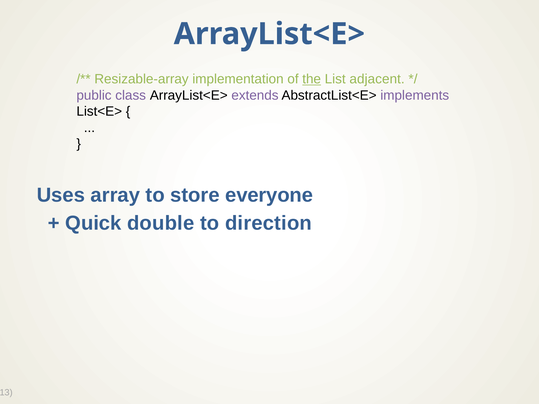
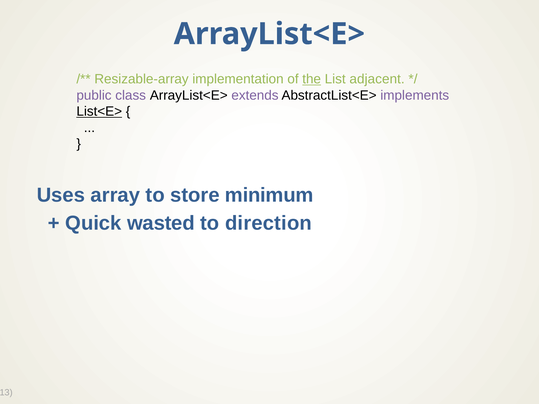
List<E> underline: none -> present
everyone: everyone -> minimum
double: double -> wasted
